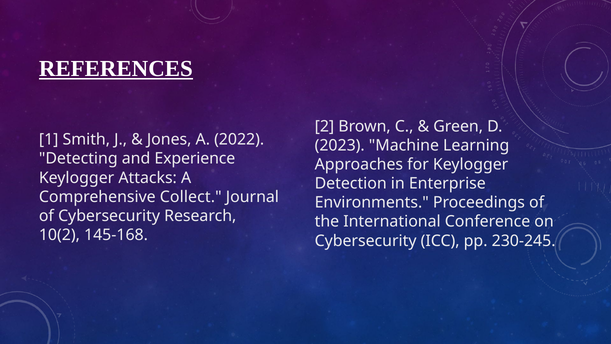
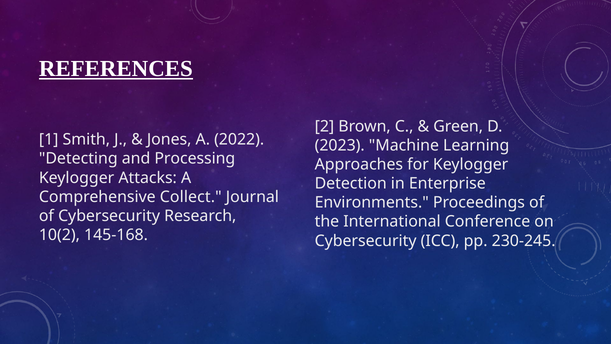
Experience: Experience -> Processing
